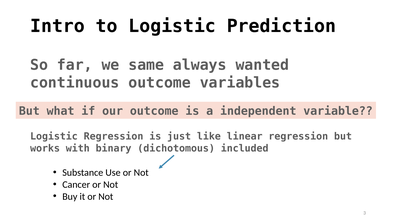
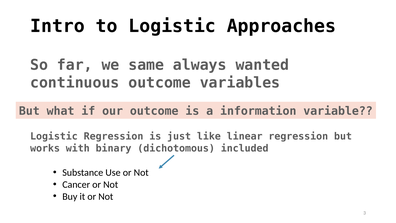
Prediction: Prediction -> Approaches
independent: independent -> information
